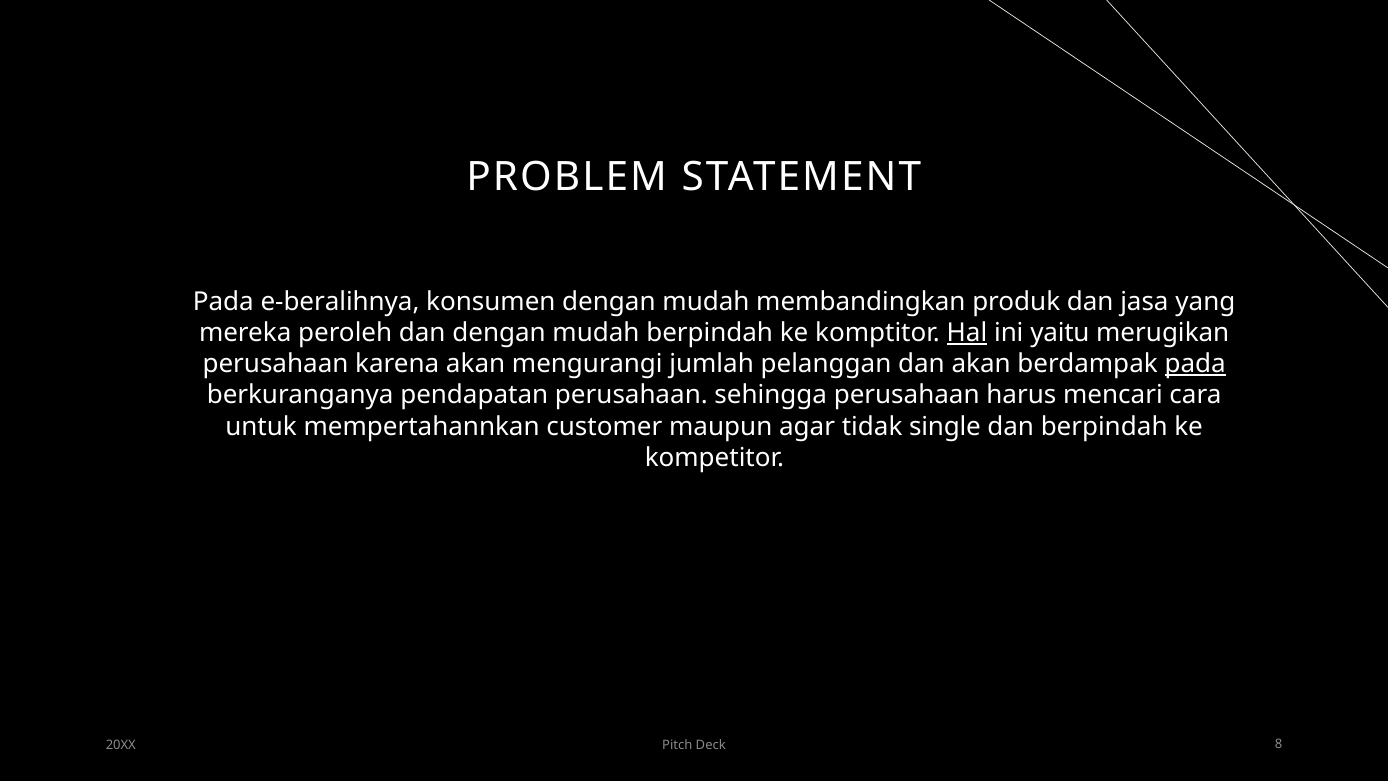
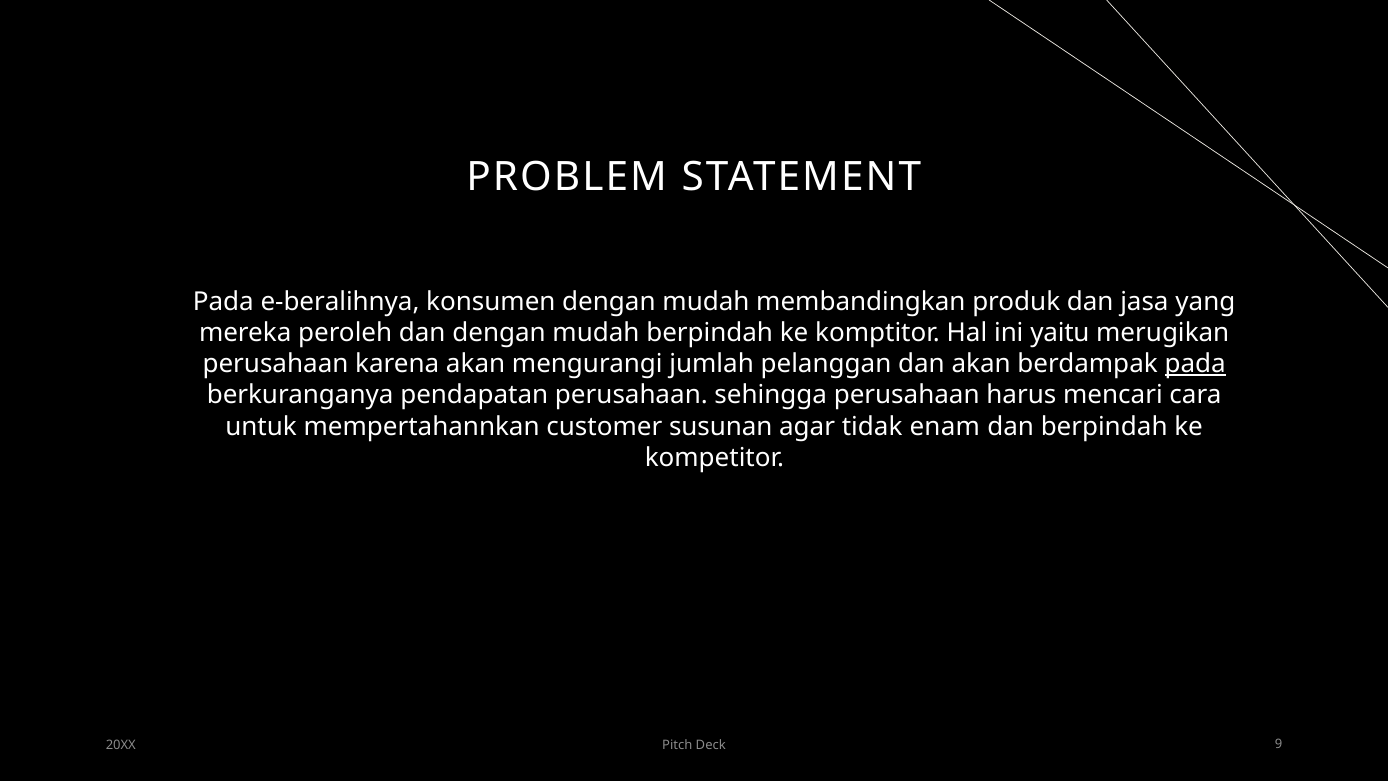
Hal underline: present -> none
maupun: maupun -> susunan
single: single -> enam
8: 8 -> 9
